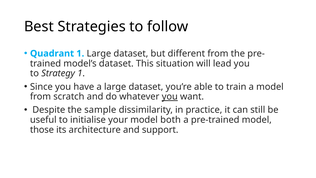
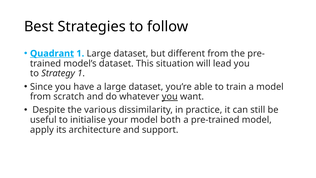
Quadrant underline: none -> present
sample: sample -> various
those: those -> apply
